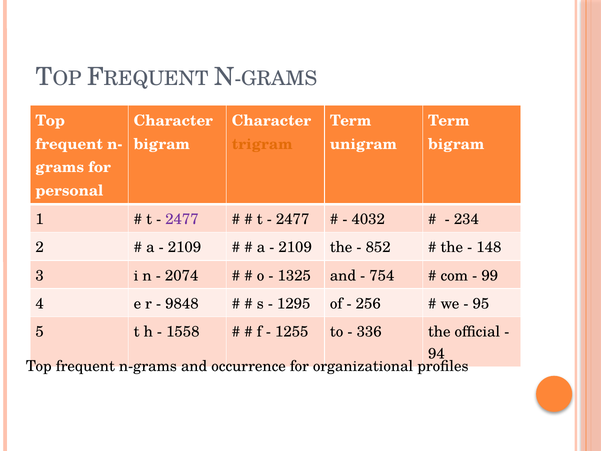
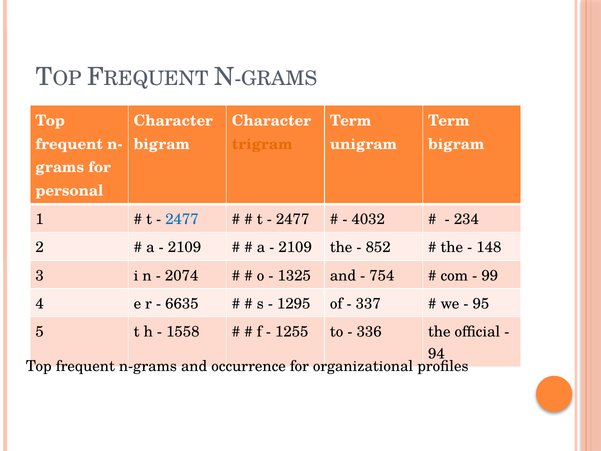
2477 at (182, 219) colour: purple -> blue
9848: 9848 -> 6635
256: 256 -> 337
